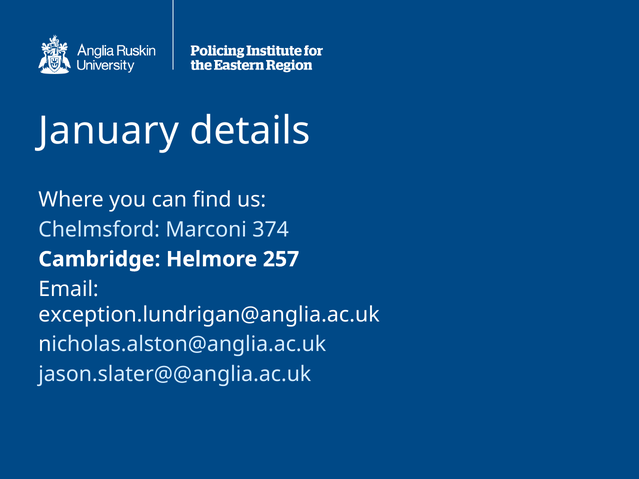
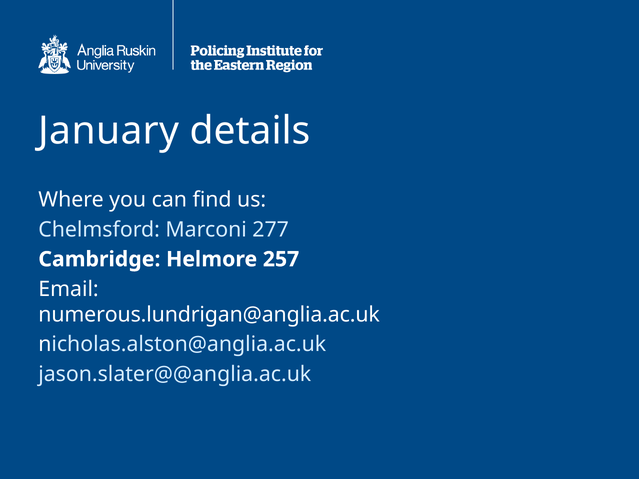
374: 374 -> 277
exception.lundrigan@anglia.ac.uk: exception.lundrigan@anglia.ac.uk -> numerous.lundrigan@anglia.ac.uk
